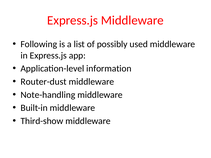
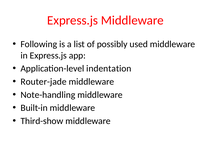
information: information -> indentation
Router-dust: Router-dust -> Router-jade
